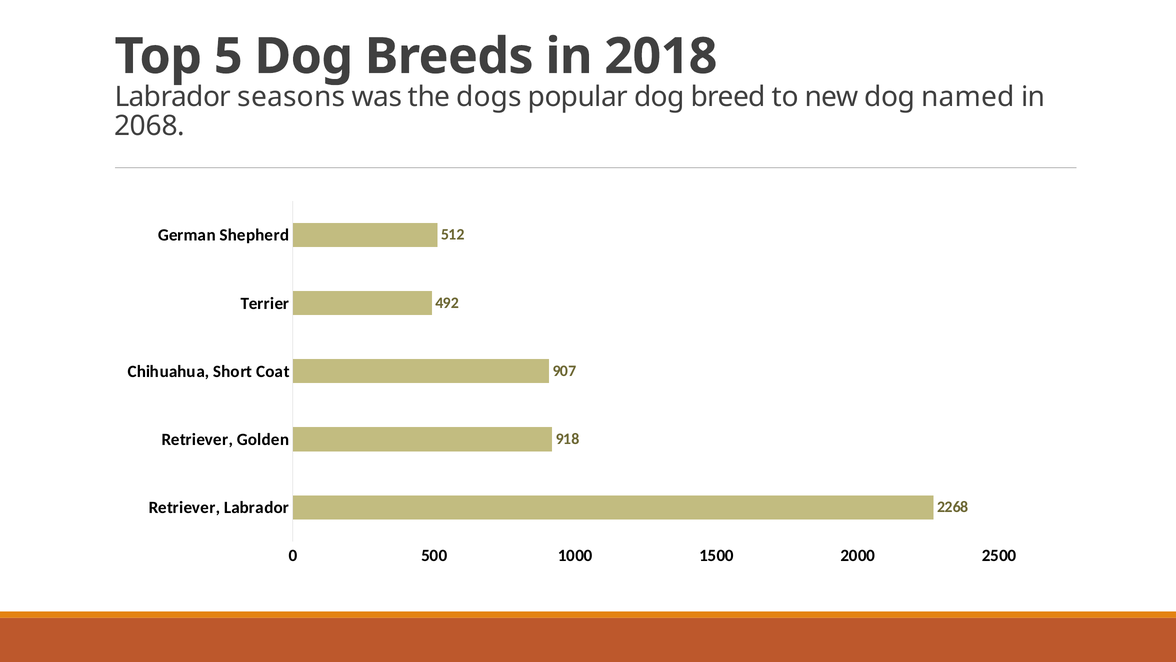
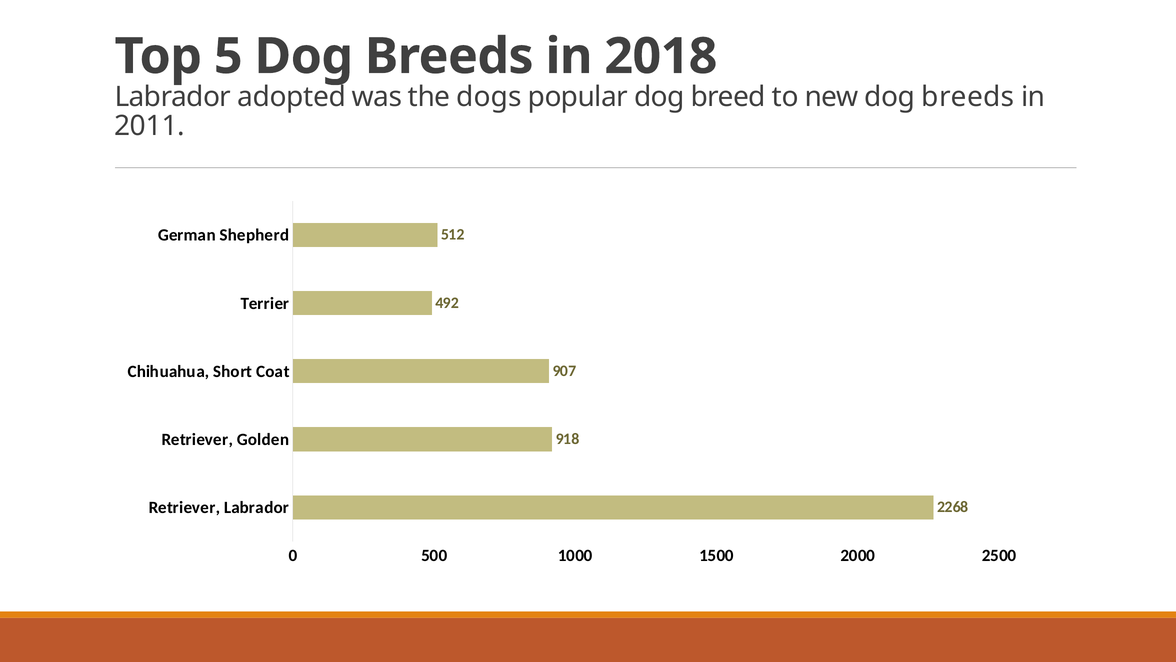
seasons: seasons -> adopted
new dog named: named -> breeds
2068: 2068 -> 2011
